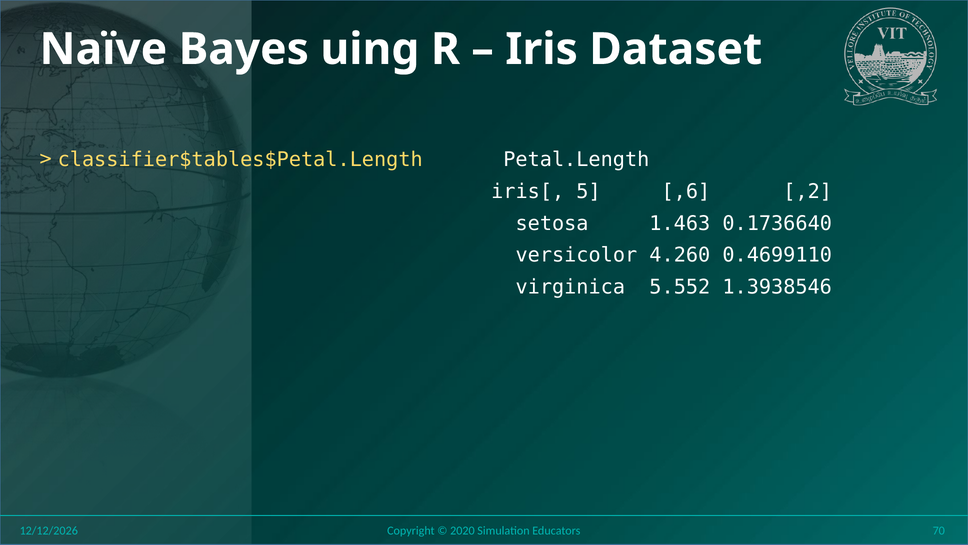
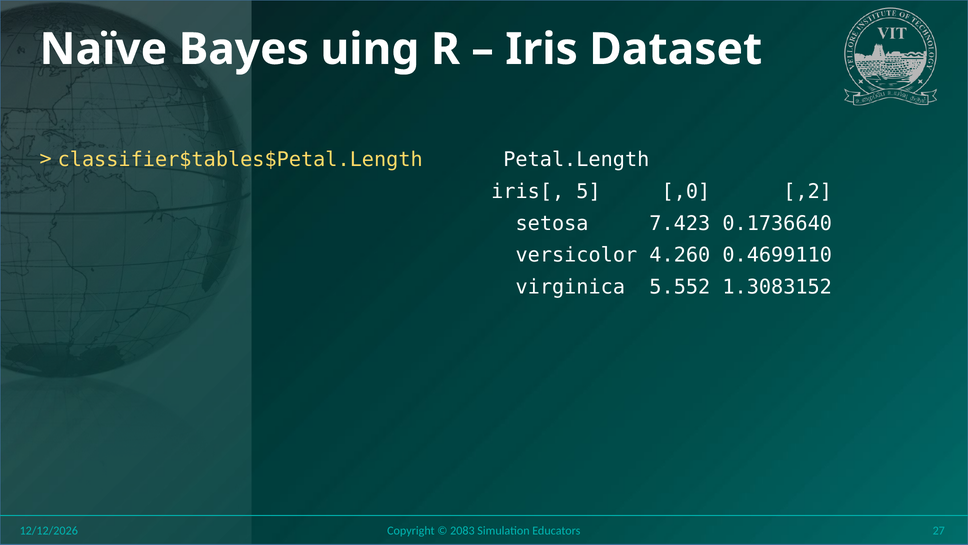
,6: ,6 -> ,0
1.463: 1.463 -> 7.423
1.3938546: 1.3938546 -> 1.3083152
2020: 2020 -> 2083
70: 70 -> 27
